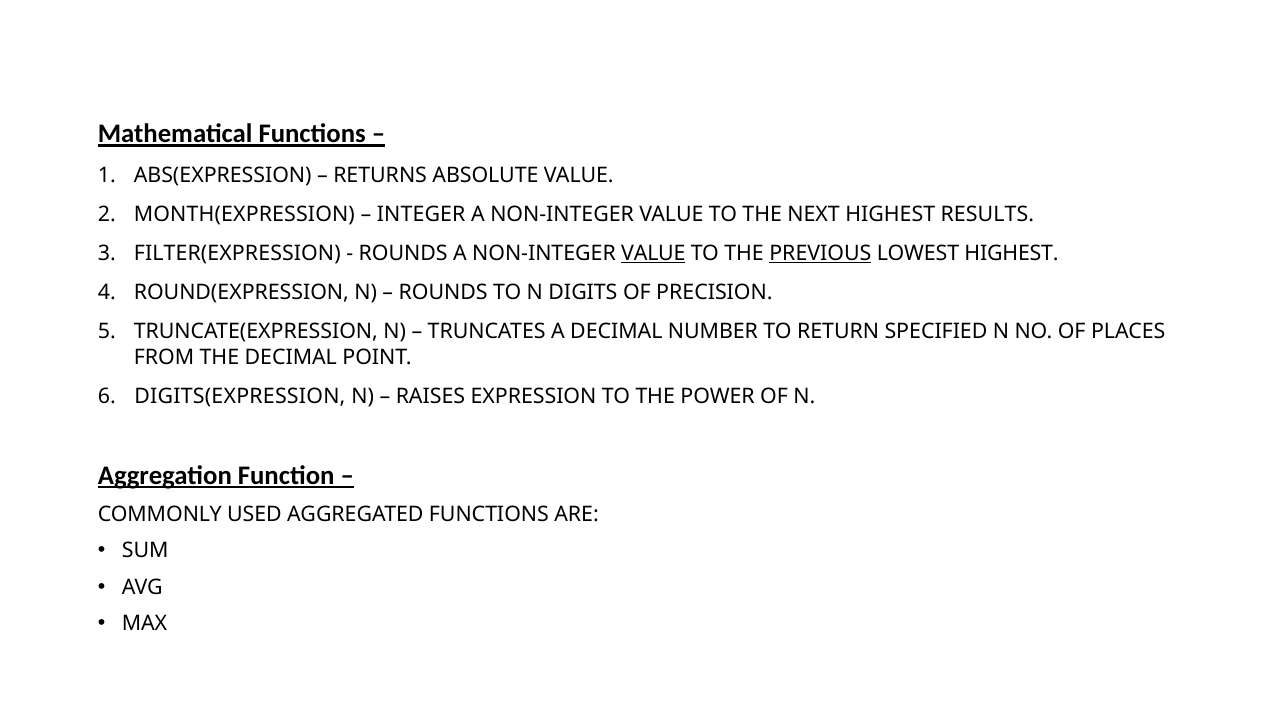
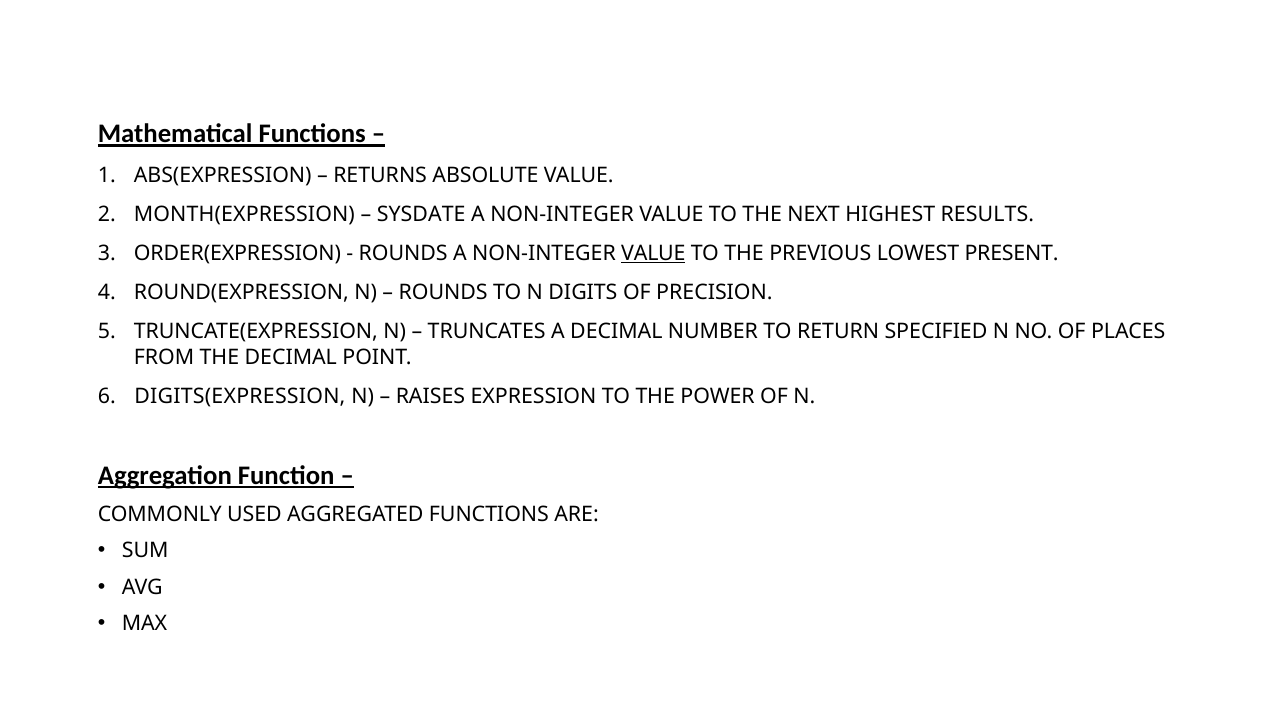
INTEGER: INTEGER -> SYSDATE
FILTER(EXPRESSION: FILTER(EXPRESSION -> ORDER(EXPRESSION
PREVIOUS underline: present -> none
LOWEST HIGHEST: HIGHEST -> PRESENT
